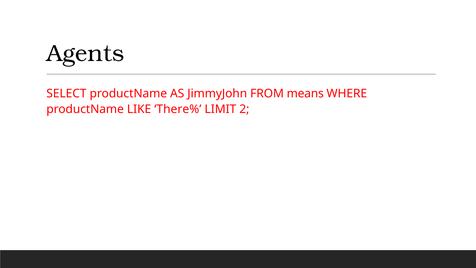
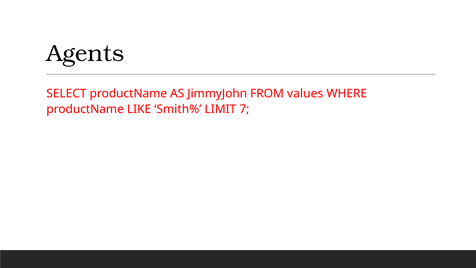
means: means -> values
There%: There% -> Smith%
2: 2 -> 7
